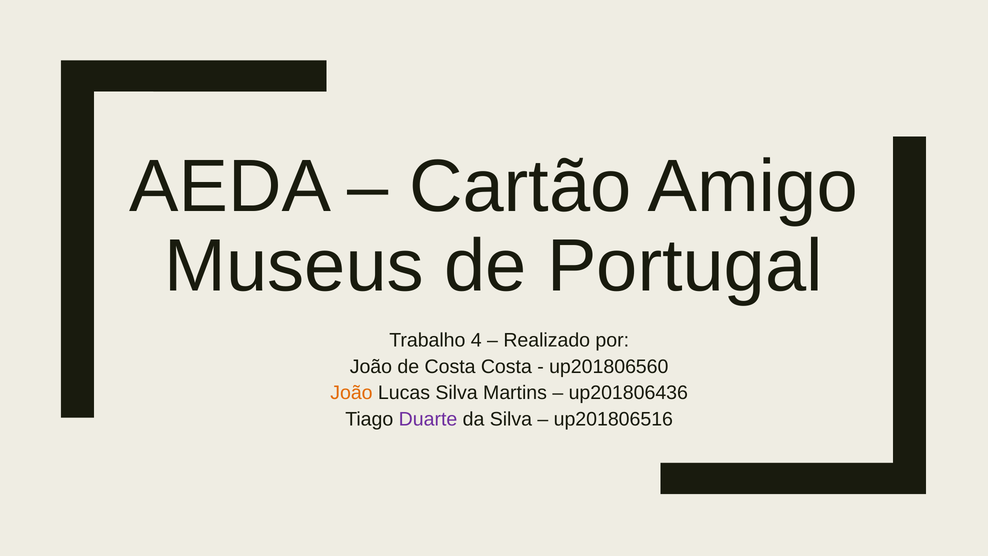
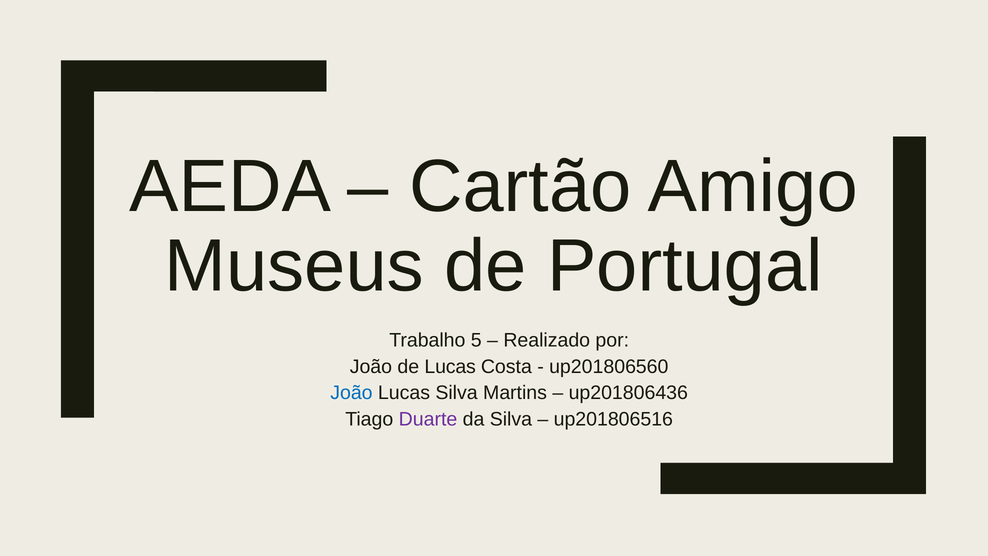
4: 4 -> 5
de Costa: Costa -> Lucas
João at (351, 393) colour: orange -> blue
